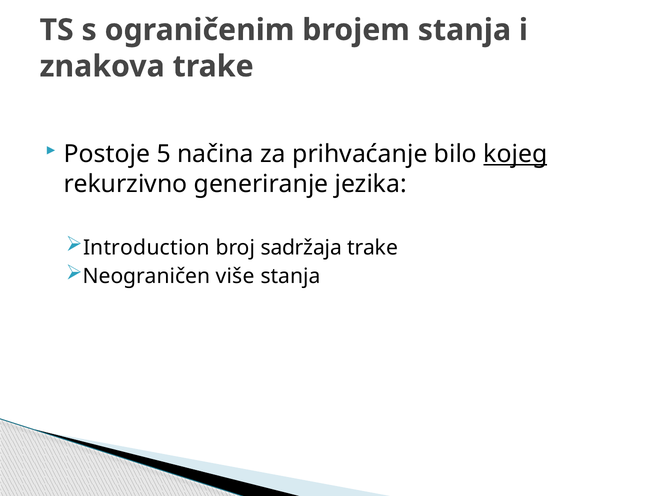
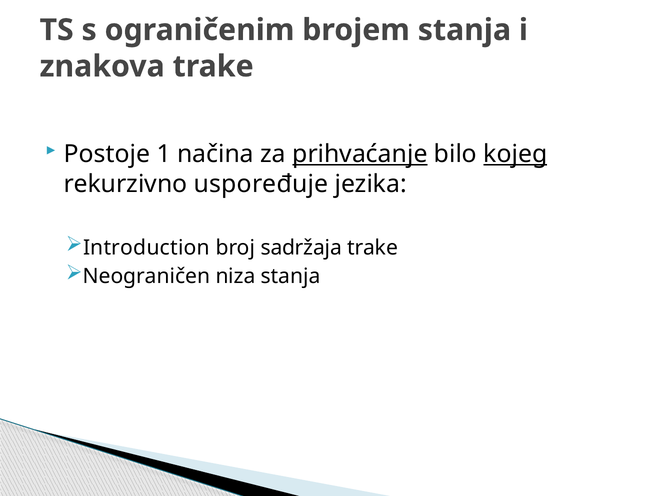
5: 5 -> 1
prihvaćanje underline: none -> present
generiranje: generiranje -> uspoređuje
više: više -> niza
